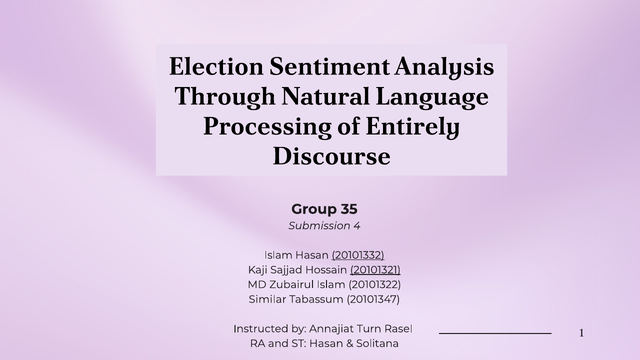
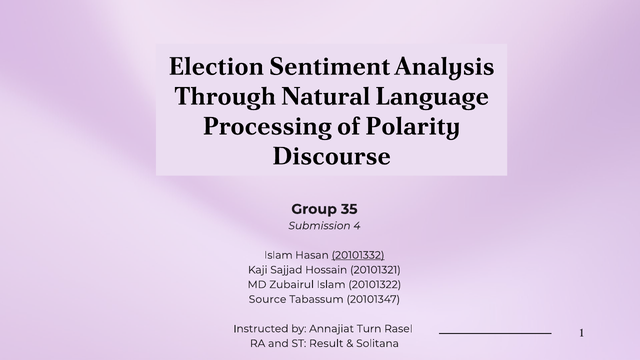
Entirely: Entirely -> Polarity
20101321 underline: present -> none
Similar: Similar -> Source
ST Hasan: Hasan -> Result
